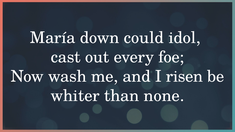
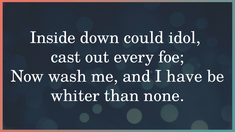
María: María -> Inside
risen: risen -> have
